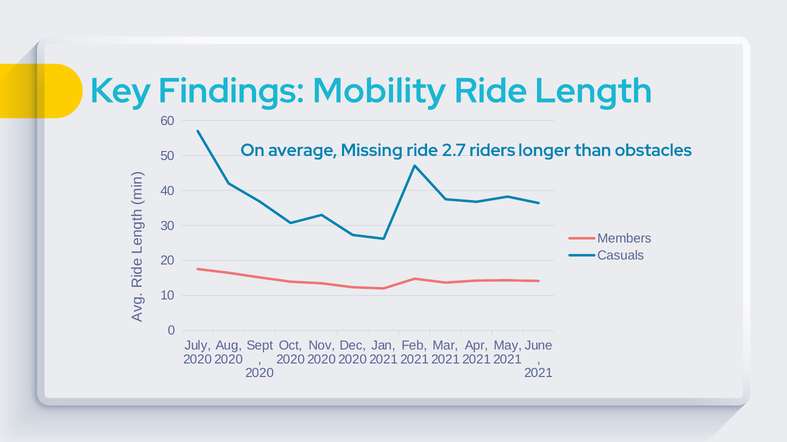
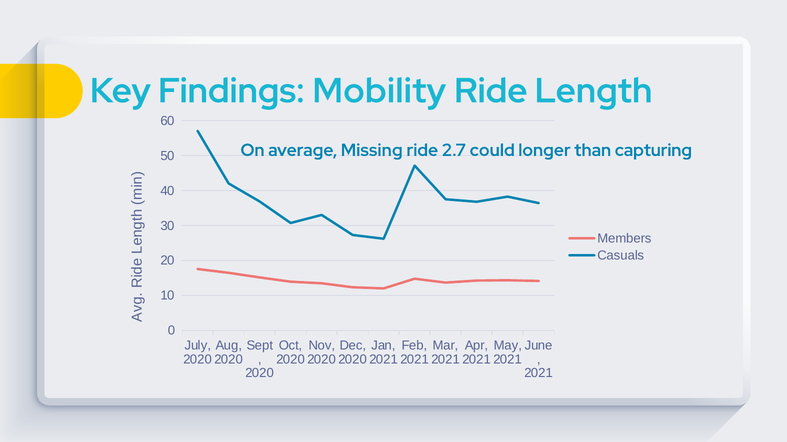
riders: riders -> could
obstacles: obstacles -> capturing
